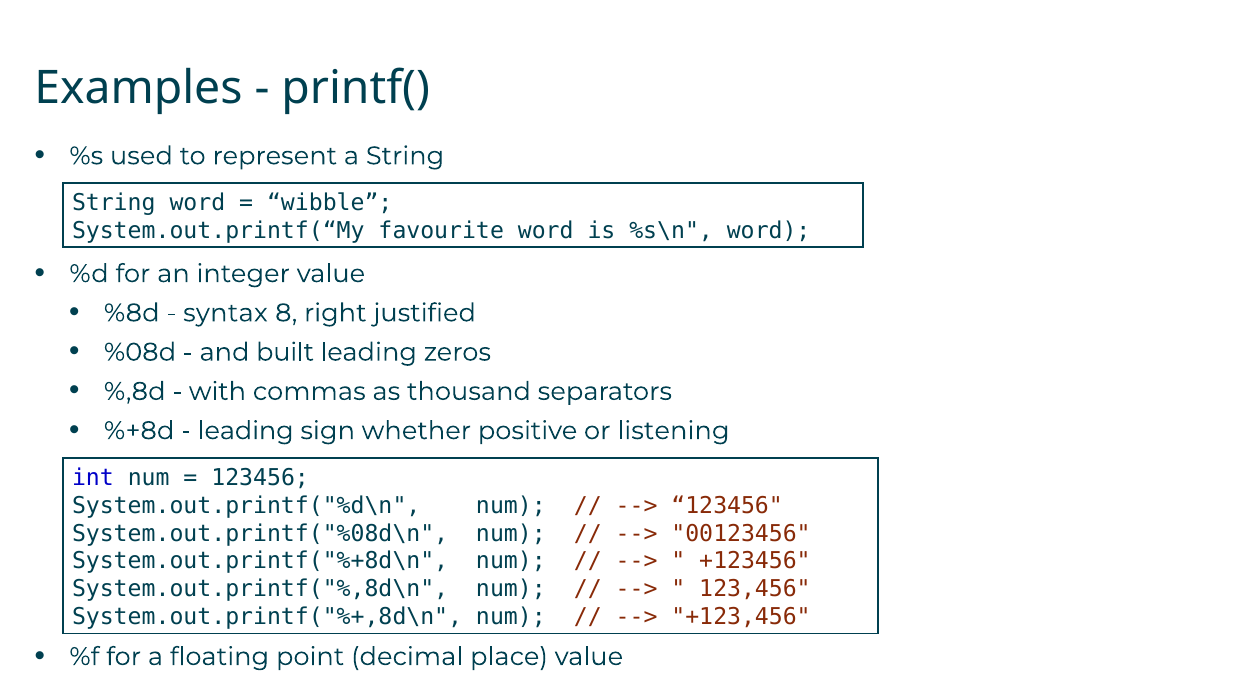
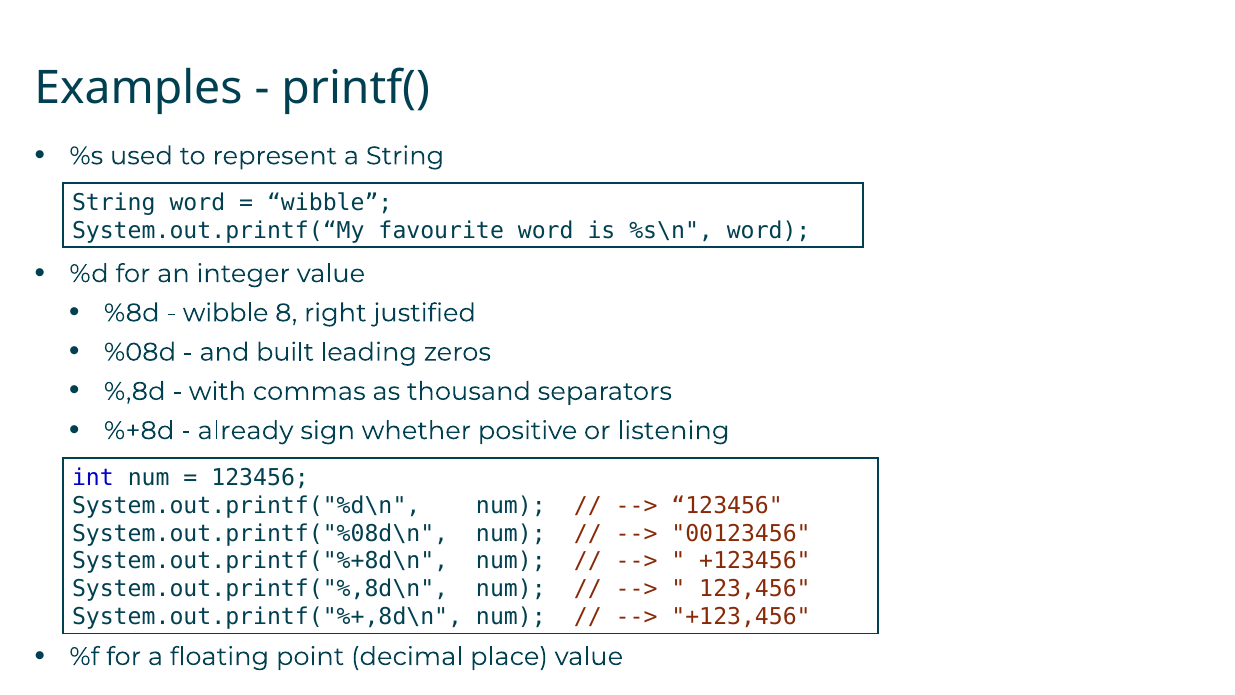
syntax at (225, 313): syntax -> wibble
leading at (246, 431): leading -> already
